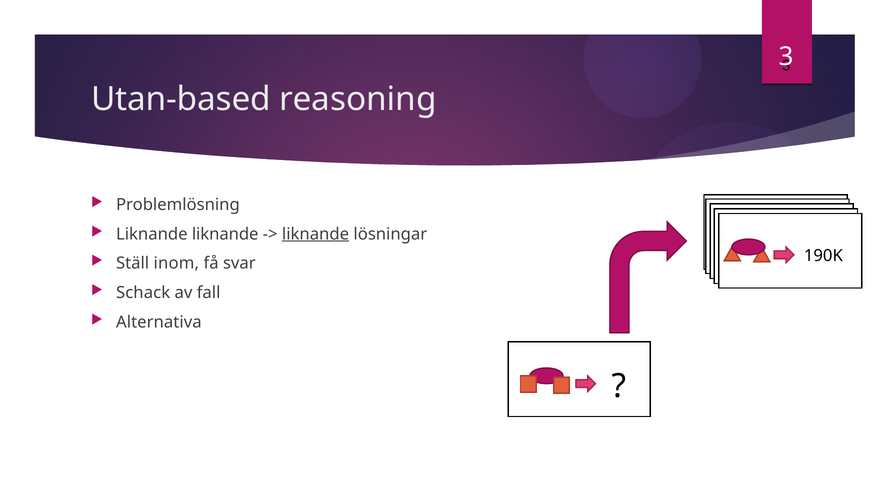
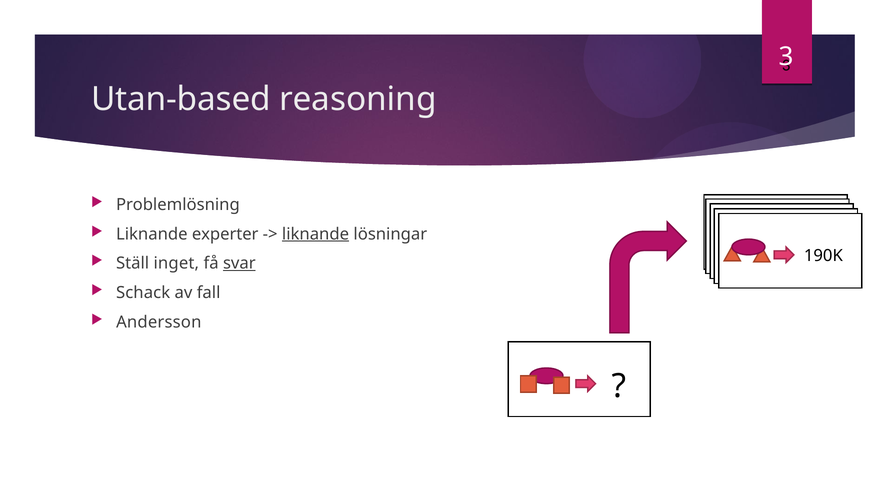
Liknande liknande: liknande -> experter
inom: inom -> inget
svar underline: none -> present
Alternativa: Alternativa -> Andersson
